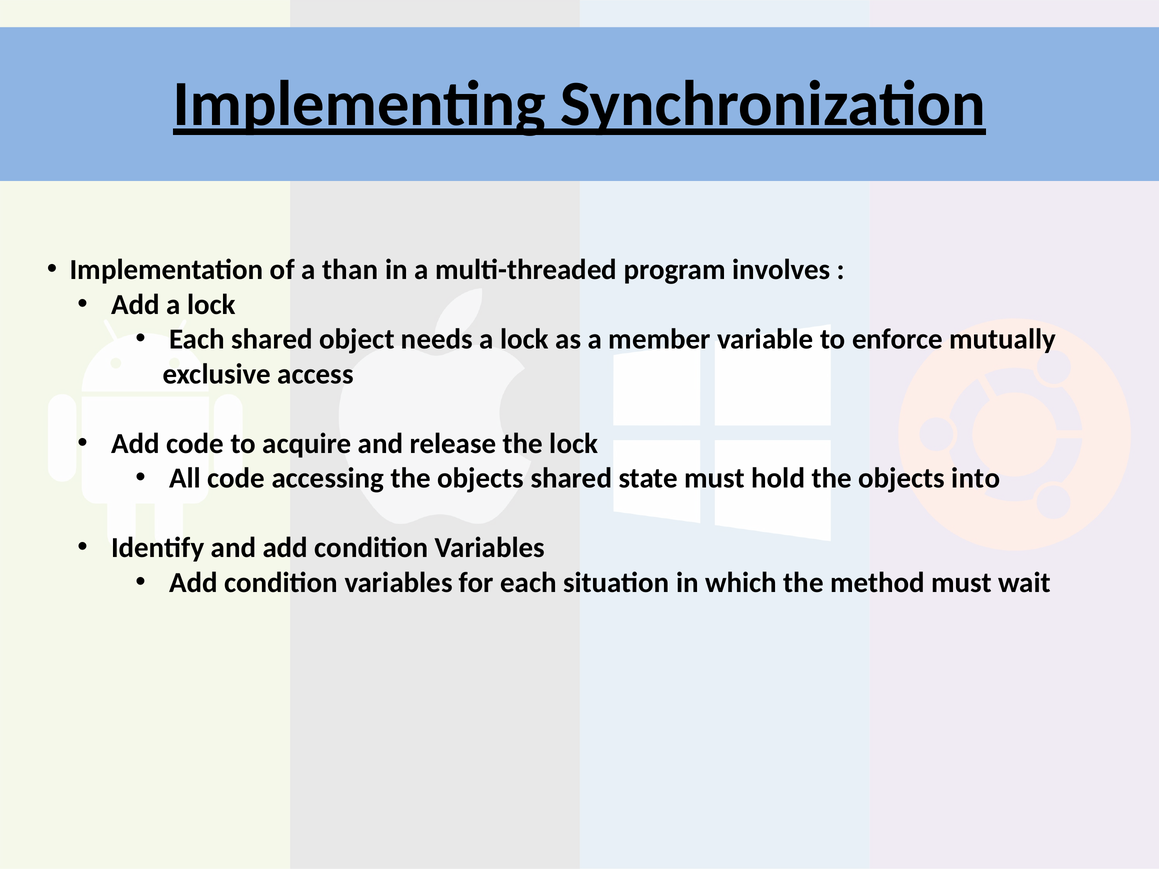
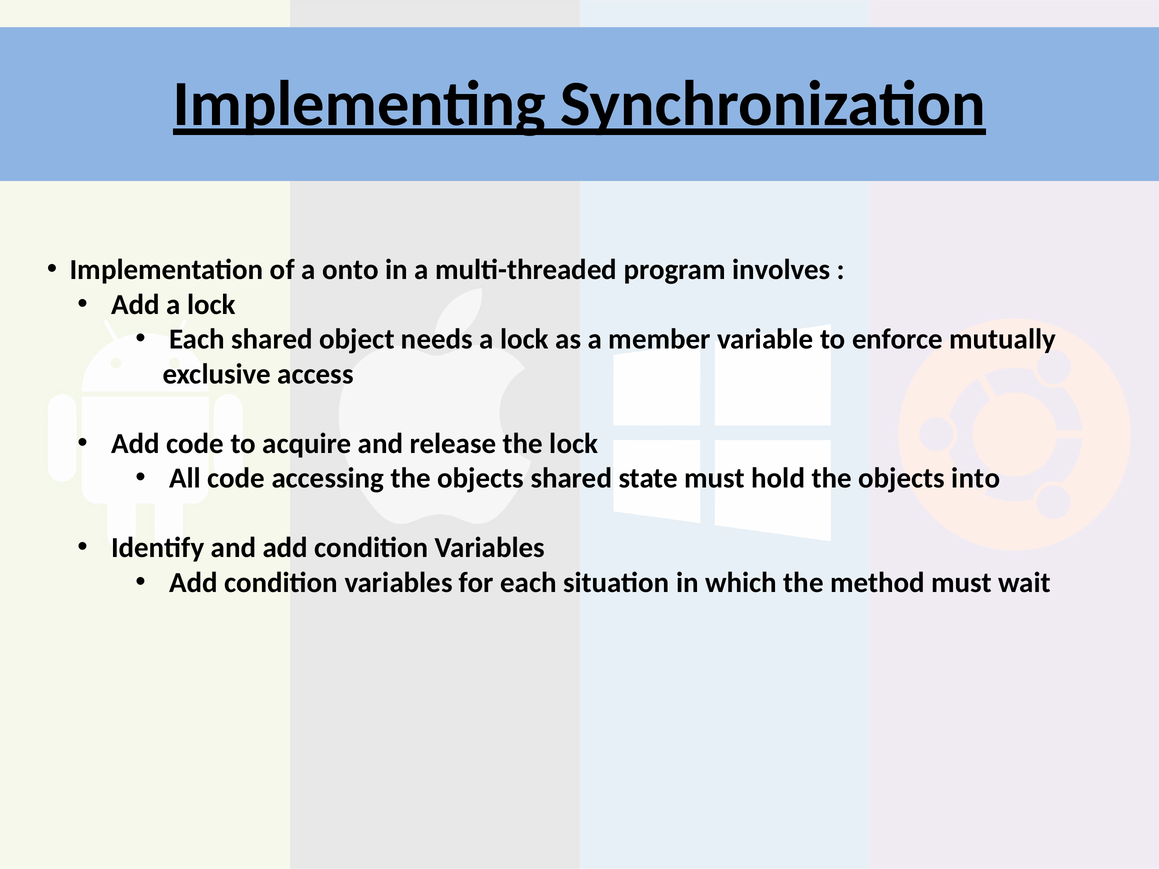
than: than -> onto
